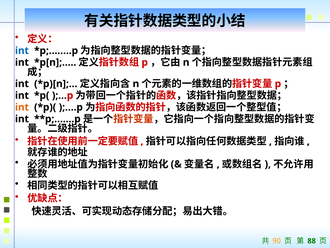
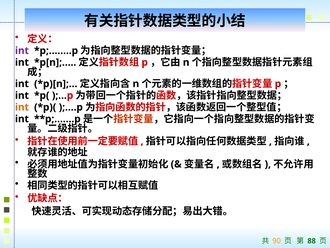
int at (22, 51) colour: blue -> purple
